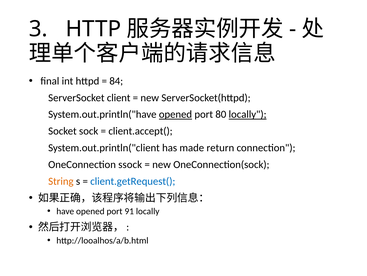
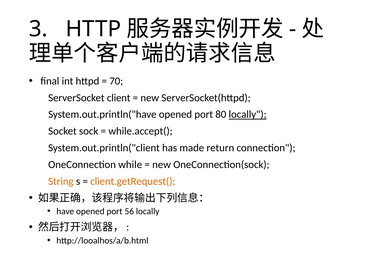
84: 84 -> 70
opened at (175, 114) underline: present -> none
client.accept(: client.accept( -> while.accept(
ssock: ssock -> while
client.getRequest( colour: blue -> orange
91: 91 -> 56
